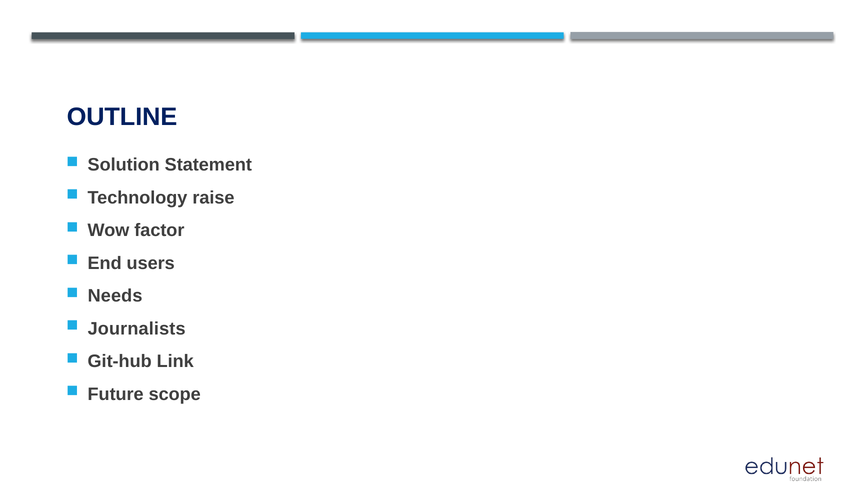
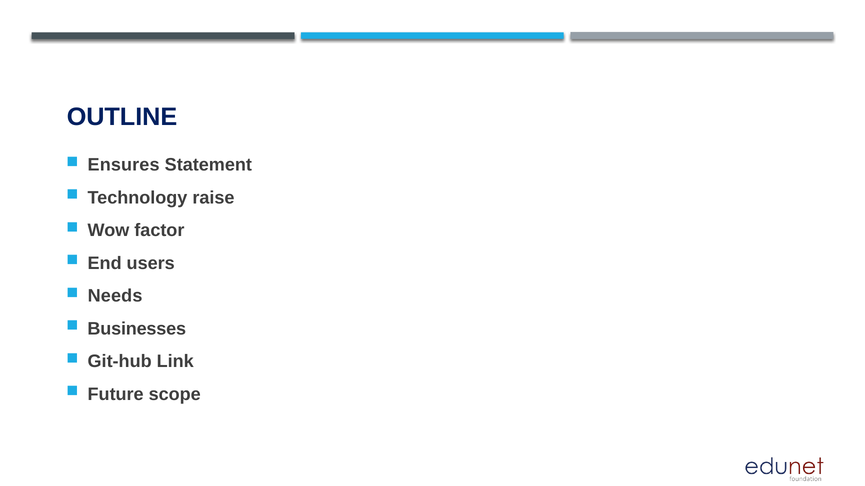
Solution: Solution -> Ensures
Journalists: Journalists -> Businesses
